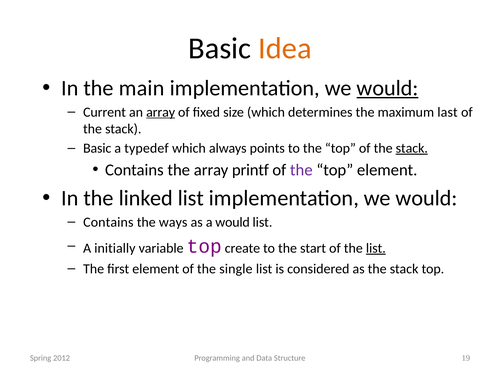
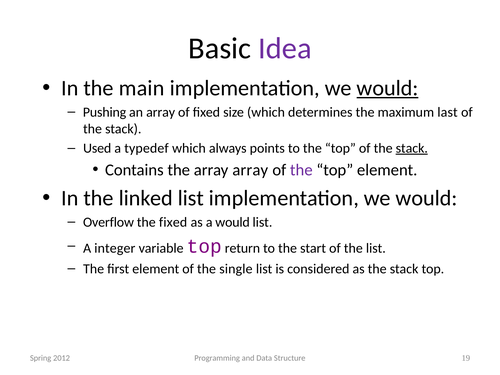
Idea colour: orange -> purple
Current: Current -> Pushing
array at (161, 112) underline: present -> none
Basic at (97, 148): Basic -> Used
array printf: printf -> array
Contains at (108, 222): Contains -> Overflow
the ways: ways -> fixed
initially: initially -> integer
create: create -> return
list at (376, 248) underline: present -> none
